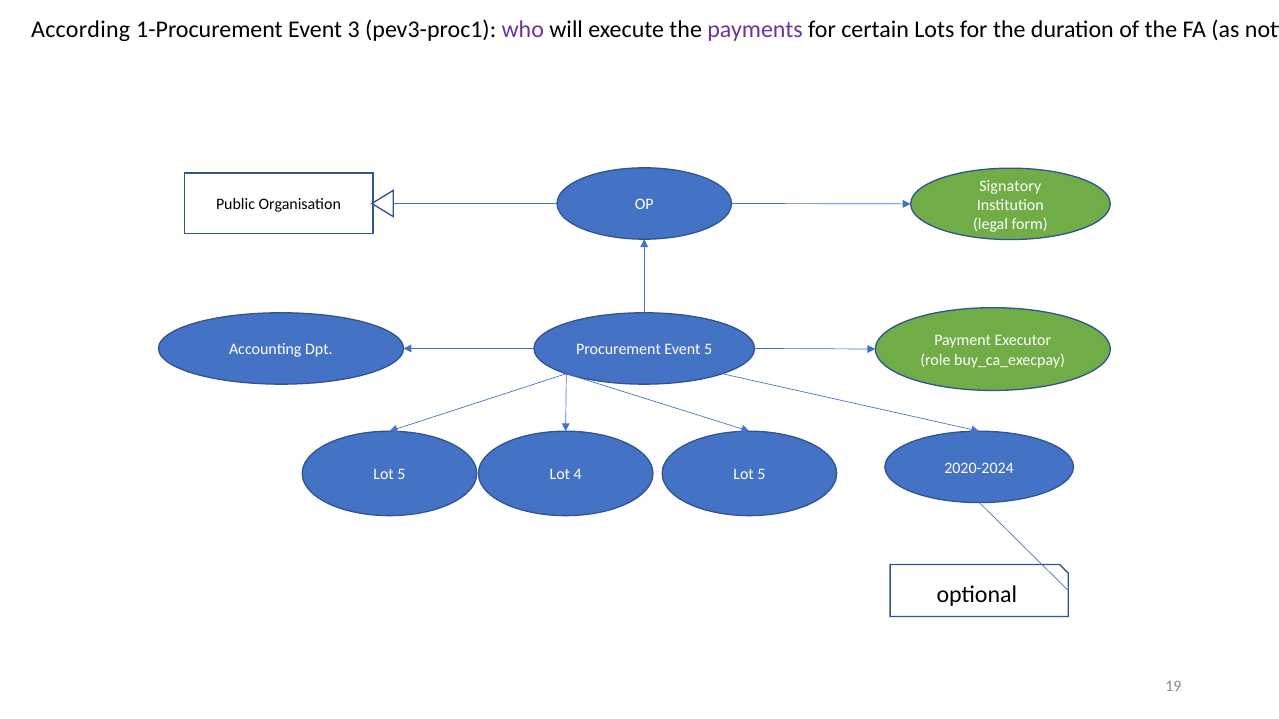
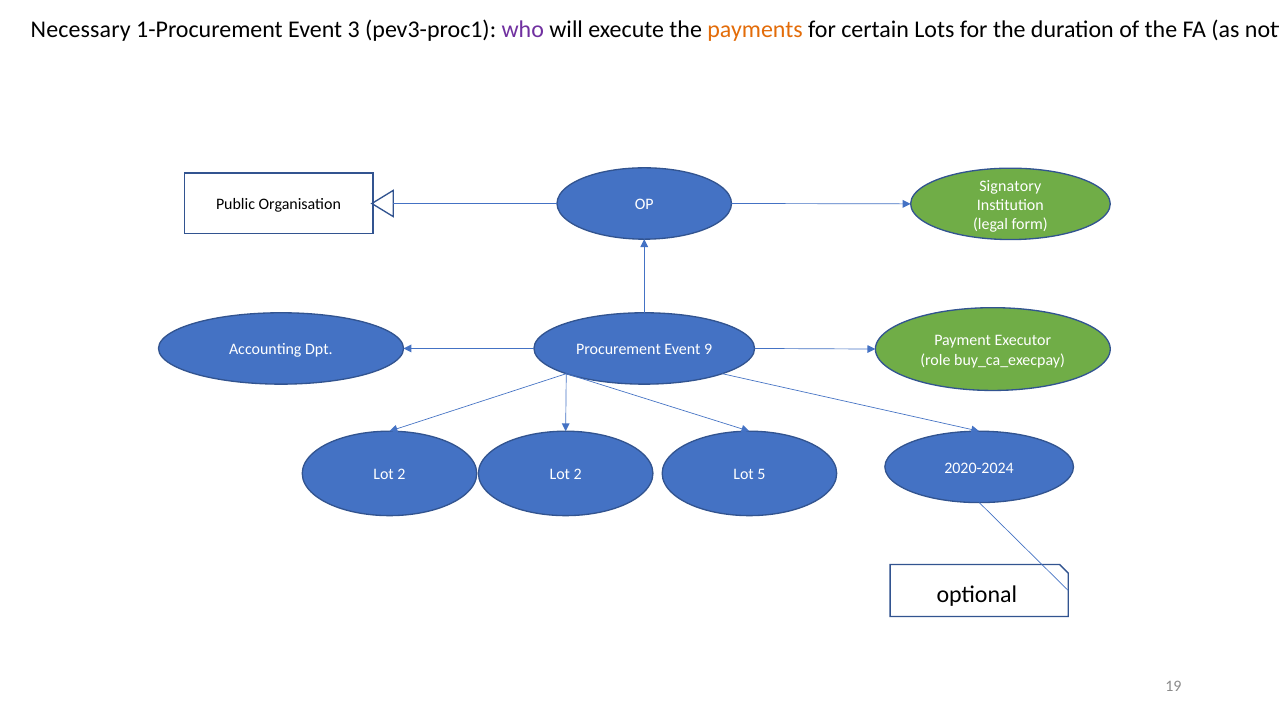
According: According -> Necessary
payments colour: purple -> orange
Event 5: 5 -> 9
5 at (401, 475): 5 -> 2
4 at (578, 475): 4 -> 2
